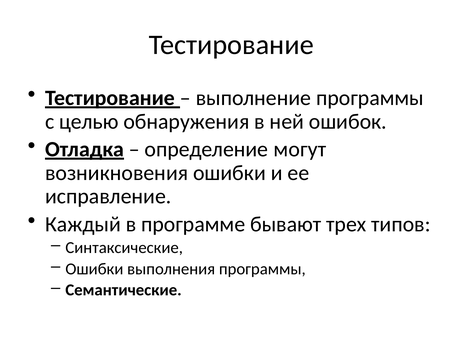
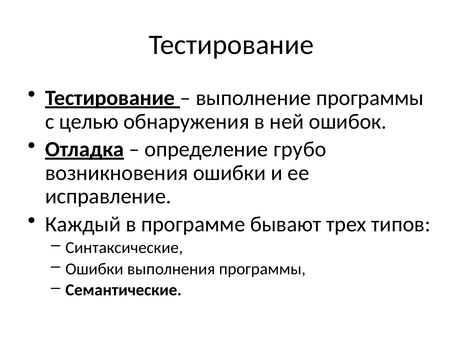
могут: могут -> грубо
